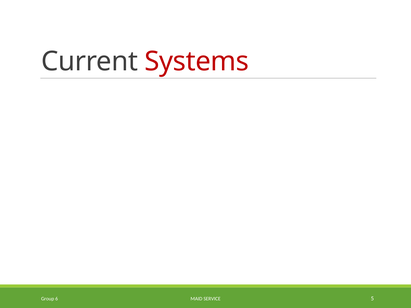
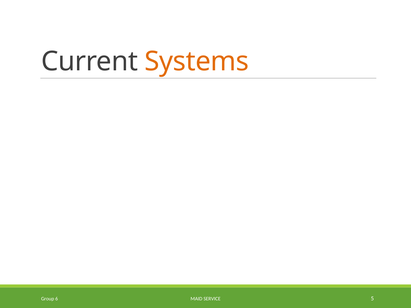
Systems colour: red -> orange
